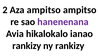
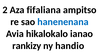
Aza ampitso: ampitso -> fifaliana
hanenenana colour: purple -> blue
ny rankizy: rankizy -> handio
